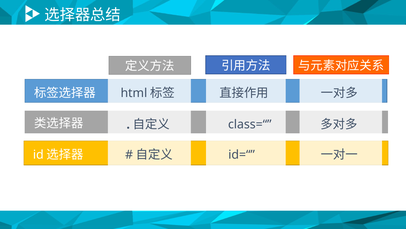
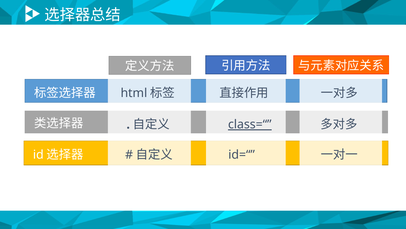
class=“ underline: none -> present
